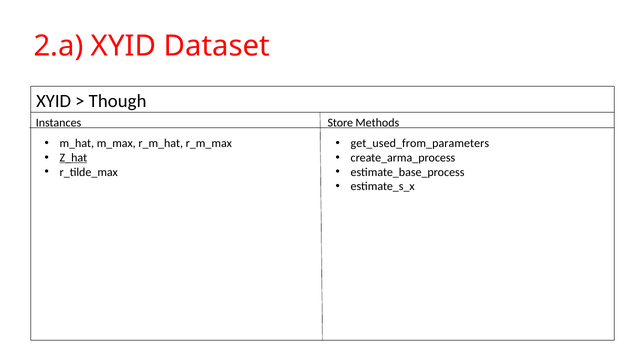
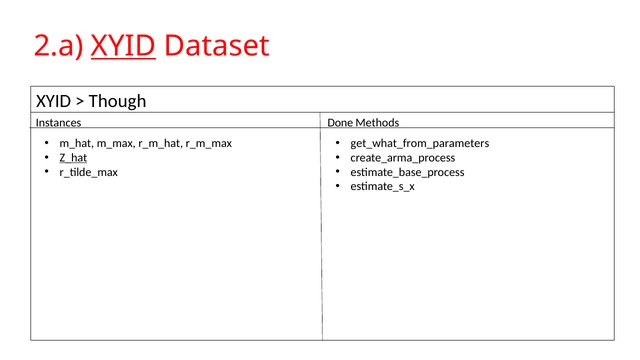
XYID at (124, 46) underline: none -> present
Store: Store -> Done
get_used_from_parameters: get_used_from_parameters -> get_what_from_parameters
